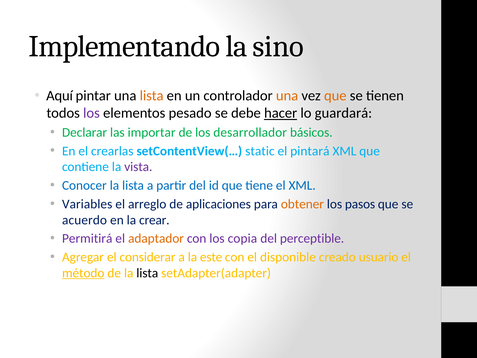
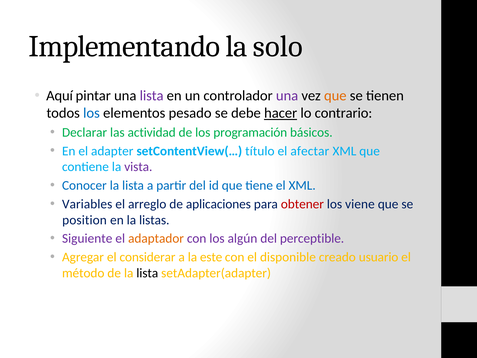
sino: sino -> solo
lista at (152, 96) colour: orange -> purple
una at (287, 96) colour: orange -> purple
los at (91, 113) colour: purple -> blue
guardará: guardará -> contrario
importar: importar -> actividad
desarrollador: desarrollador -> programación
crearlas: crearlas -> adapter
static: static -> título
pintará: pintará -> afectar
obtener colour: orange -> red
pasos: pasos -> viene
acuerdo: acuerdo -> position
crear: crear -> listas
Permitirá: Permitirá -> Siguiente
copia: copia -> algún
método underline: present -> none
